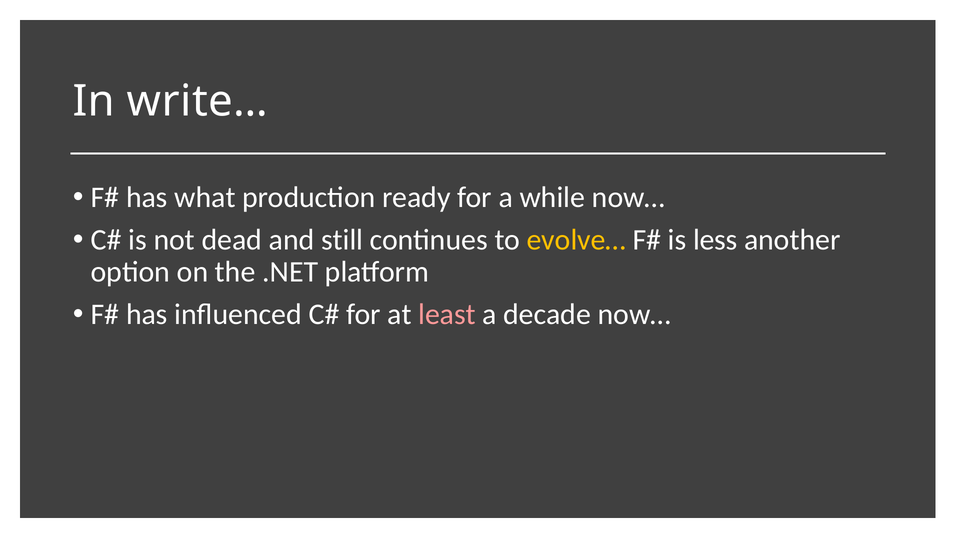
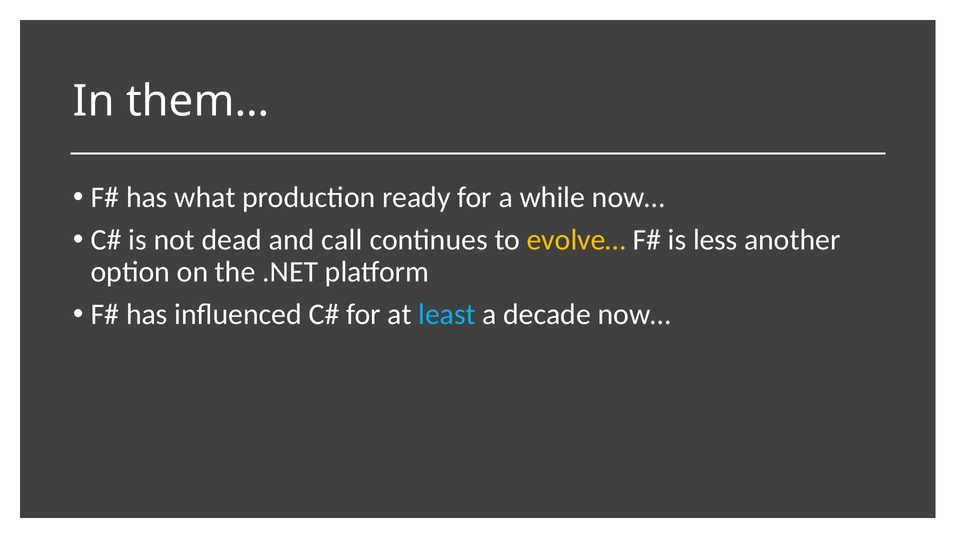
write…: write… -> them…
still: still -> call
least colour: pink -> light blue
